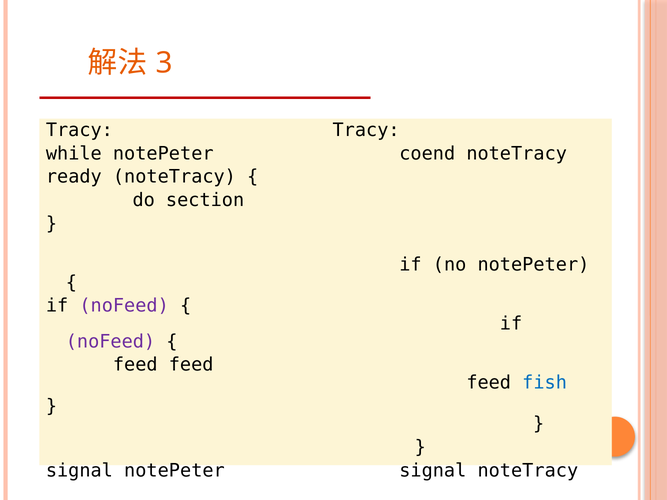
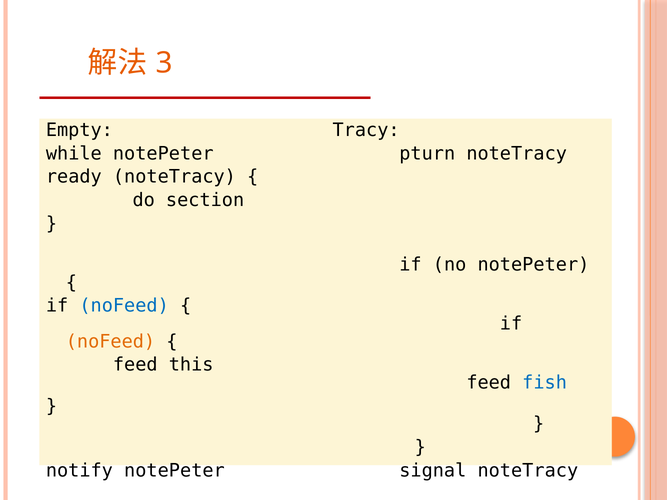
Tracy at (79, 130): Tracy -> Empty
coend: coend -> pturn
noFeed at (124, 306) colour: purple -> blue
noFeed at (110, 342) colour: purple -> orange
feed at (191, 365): feed -> this
signal at (79, 471): signal -> notify
